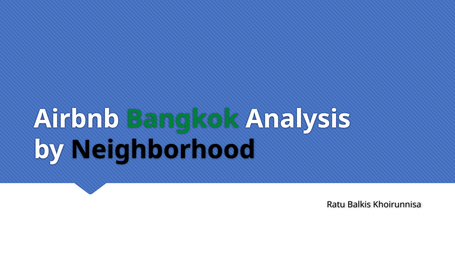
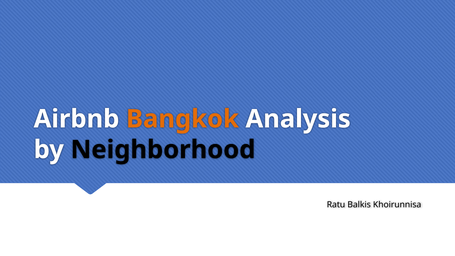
Bangkok colour: green -> orange
